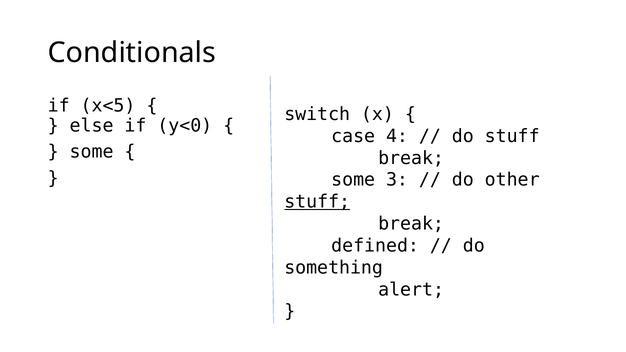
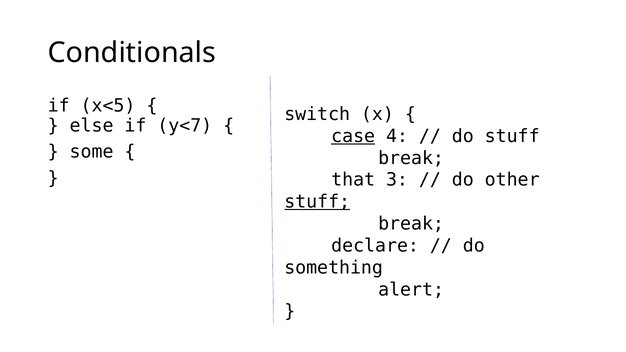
y<0: y<0 -> y<7
case underline: none -> present
some at (353, 180): some -> that
defined: defined -> declare
